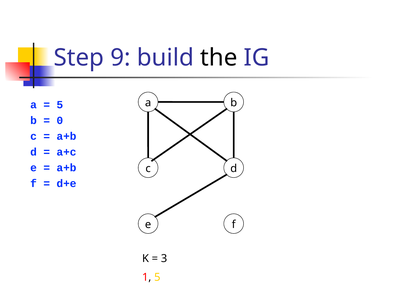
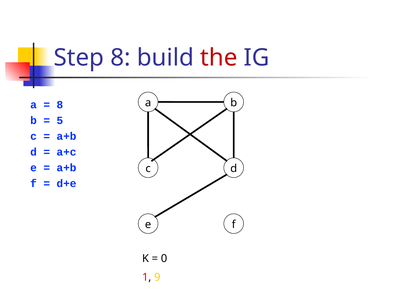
Step 9: 9 -> 8
the colour: black -> red
5 at (60, 105): 5 -> 8
0: 0 -> 5
3: 3 -> 0
1 5: 5 -> 9
